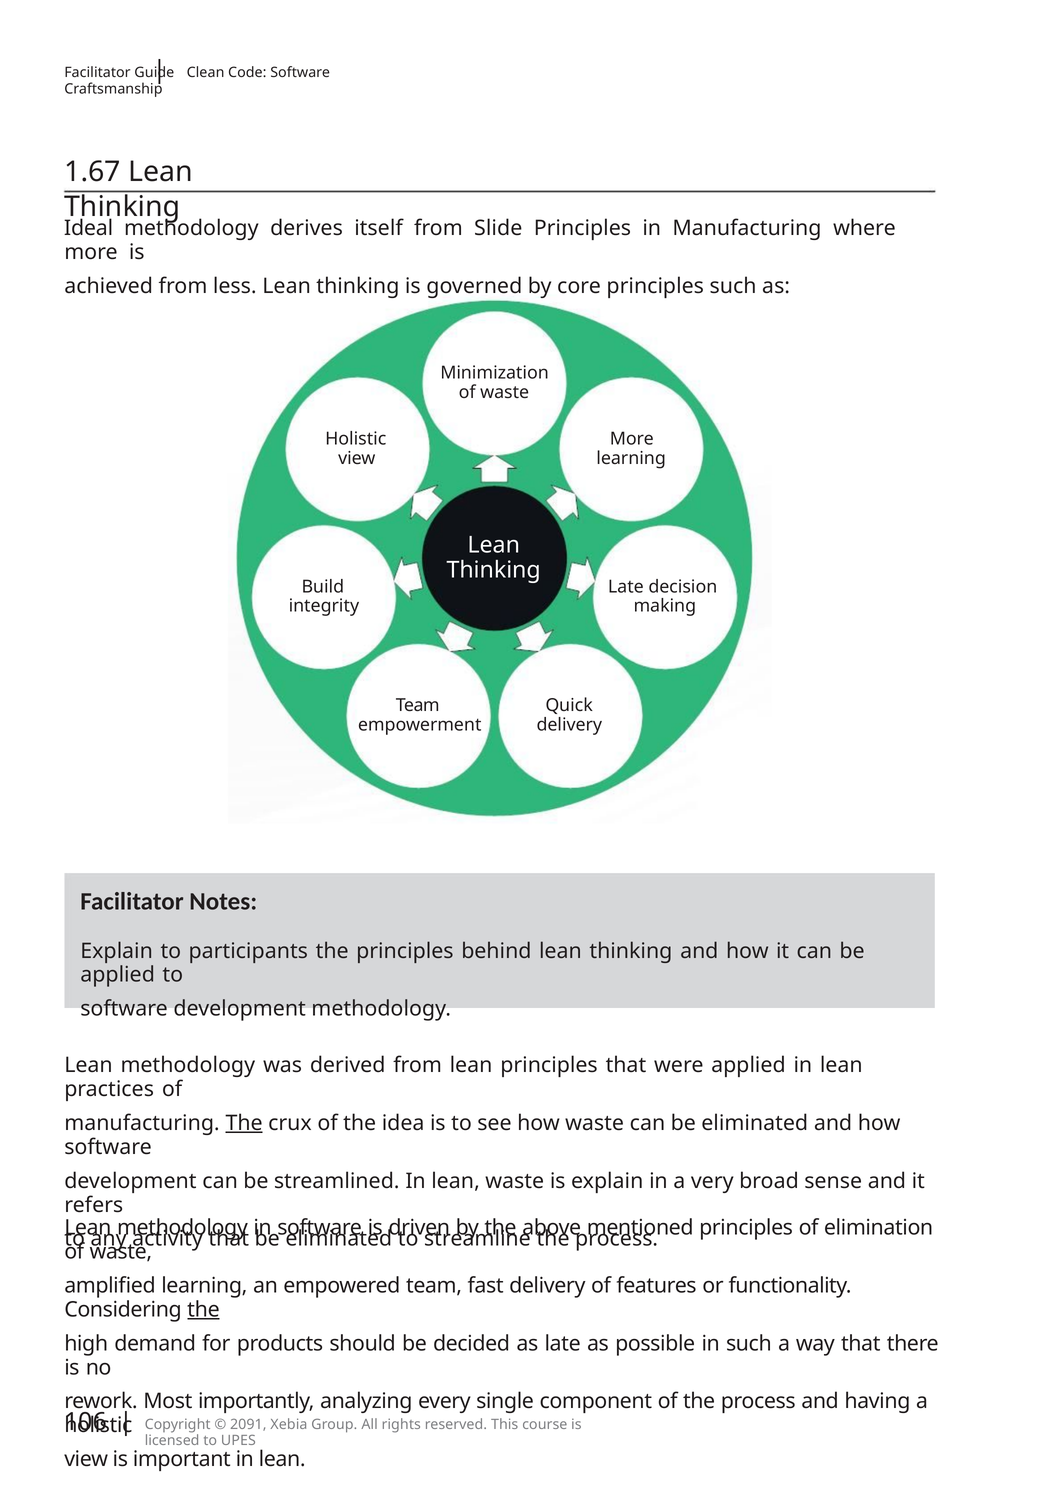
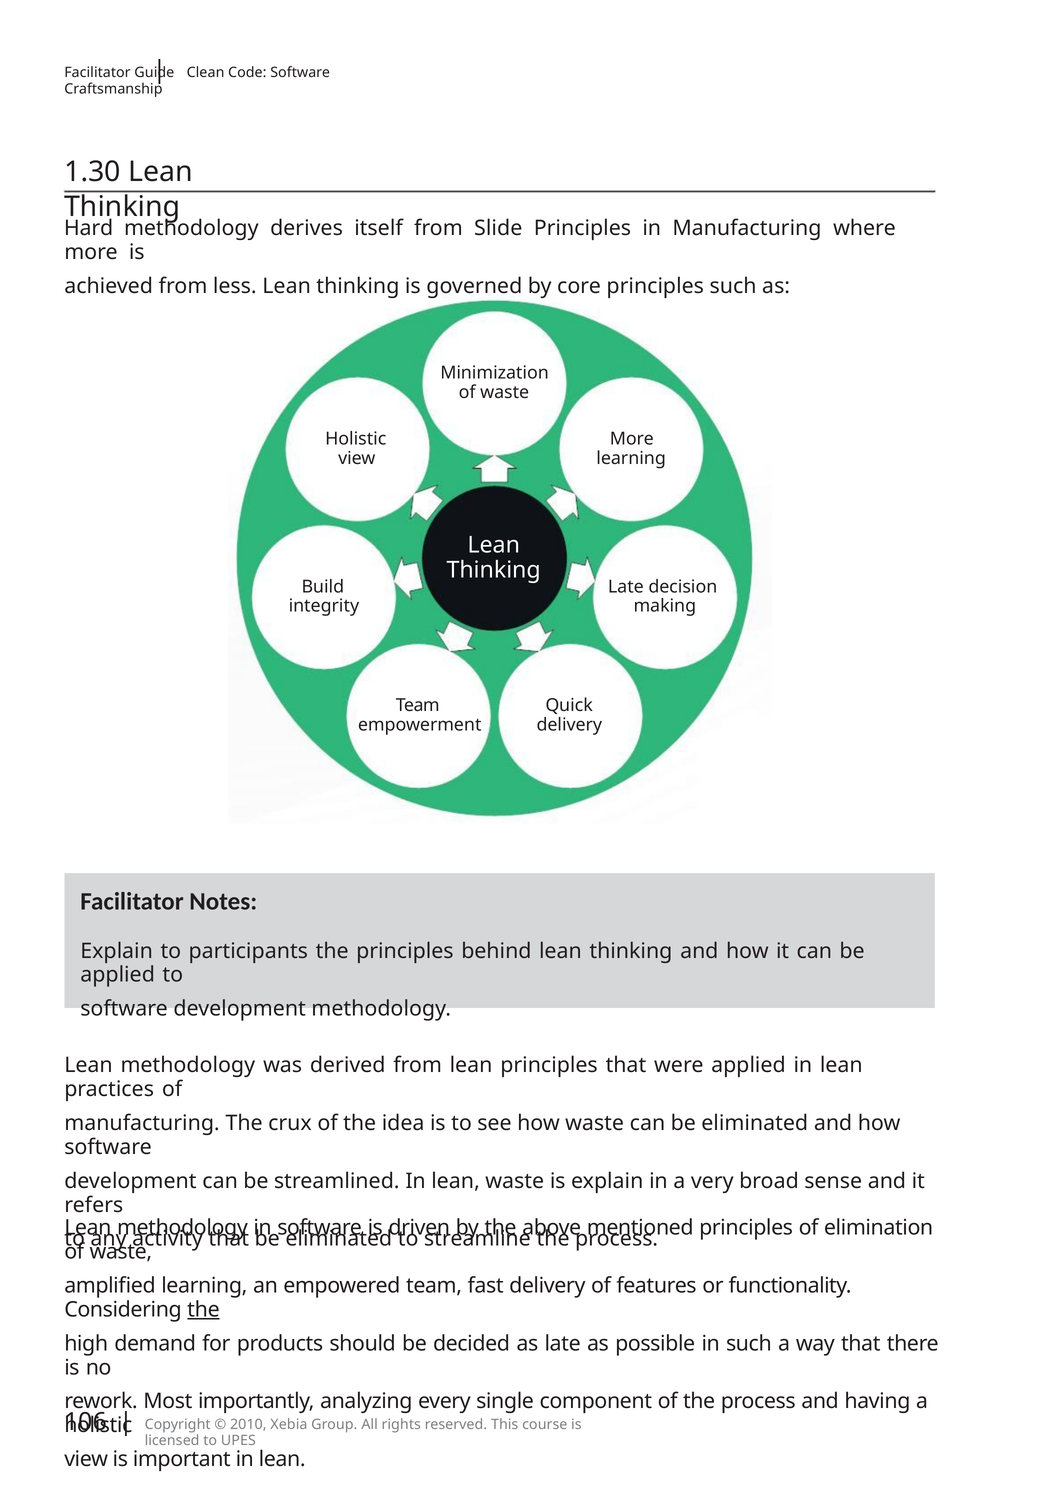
1.67: 1.67 -> 1.30
Ideal: Ideal -> Hard
The at (244, 1124) underline: present -> none
2091: 2091 -> 2010
